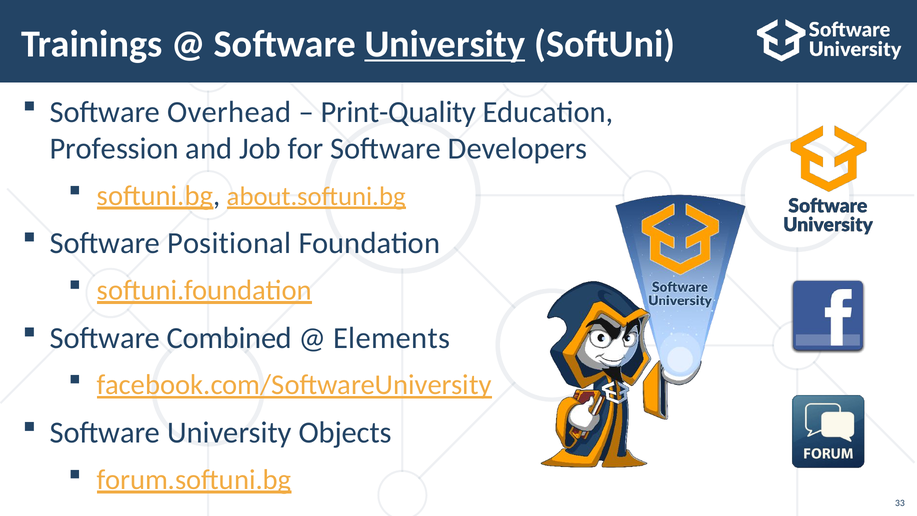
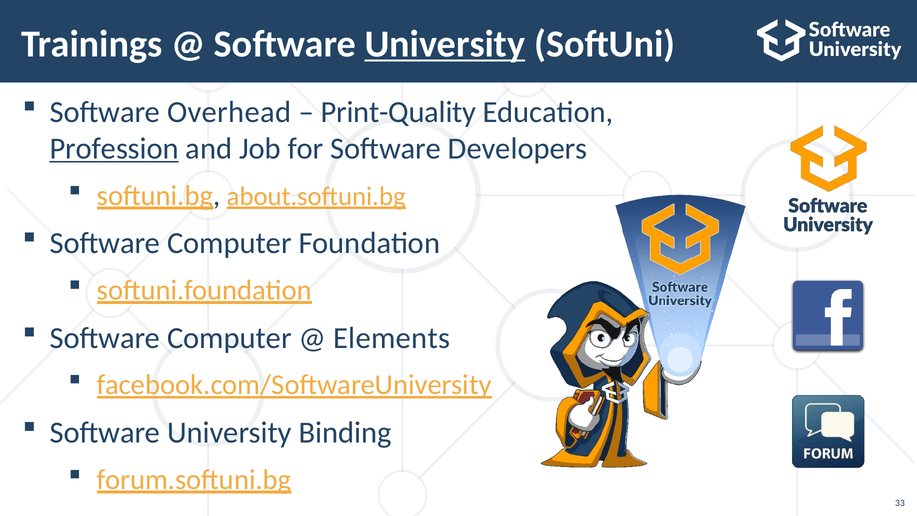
Profession underline: none -> present
Positional at (229, 243): Positional -> Computer
Combined at (229, 338): Combined -> Computer
Objects: Objects -> Binding
